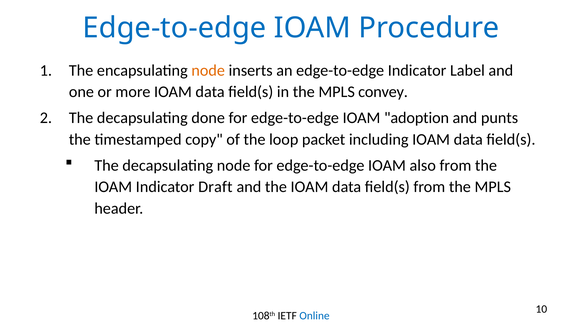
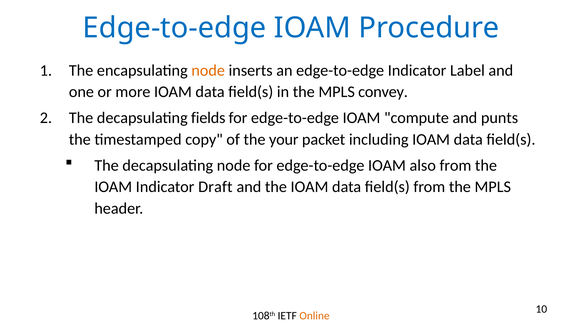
done: done -> fields
adoption: adoption -> compute
loop: loop -> your
Online colour: blue -> orange
